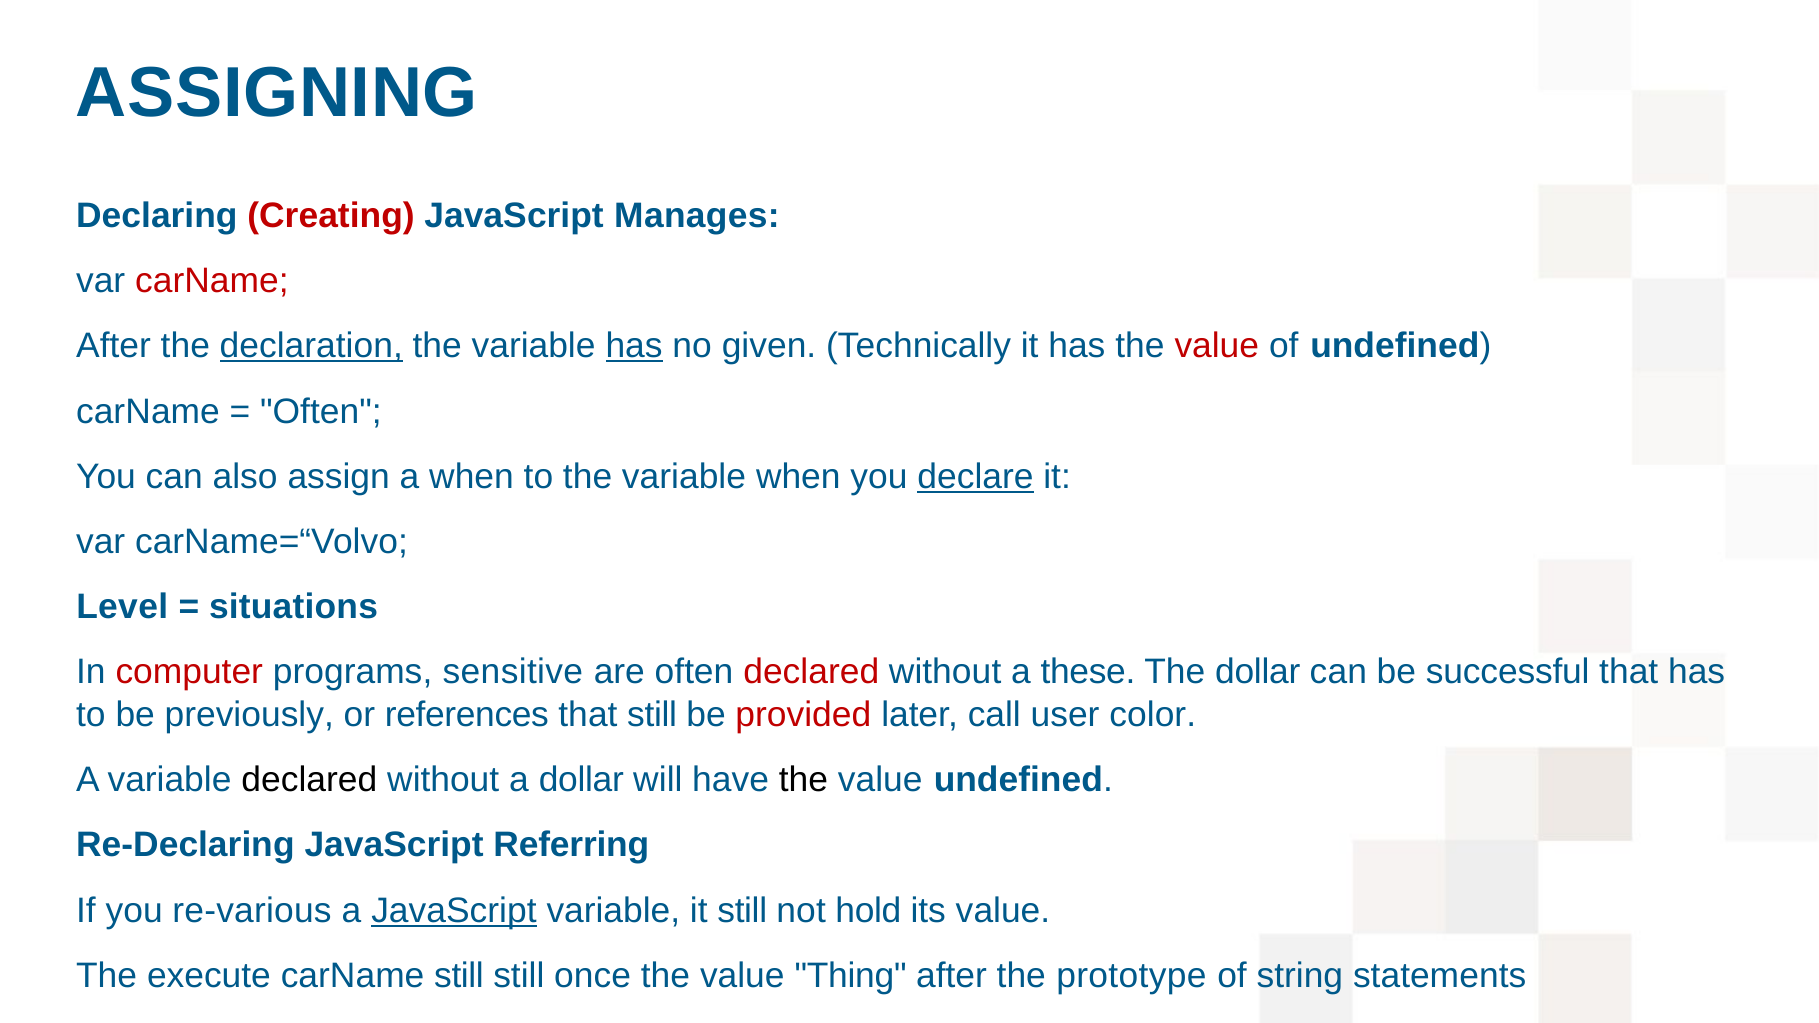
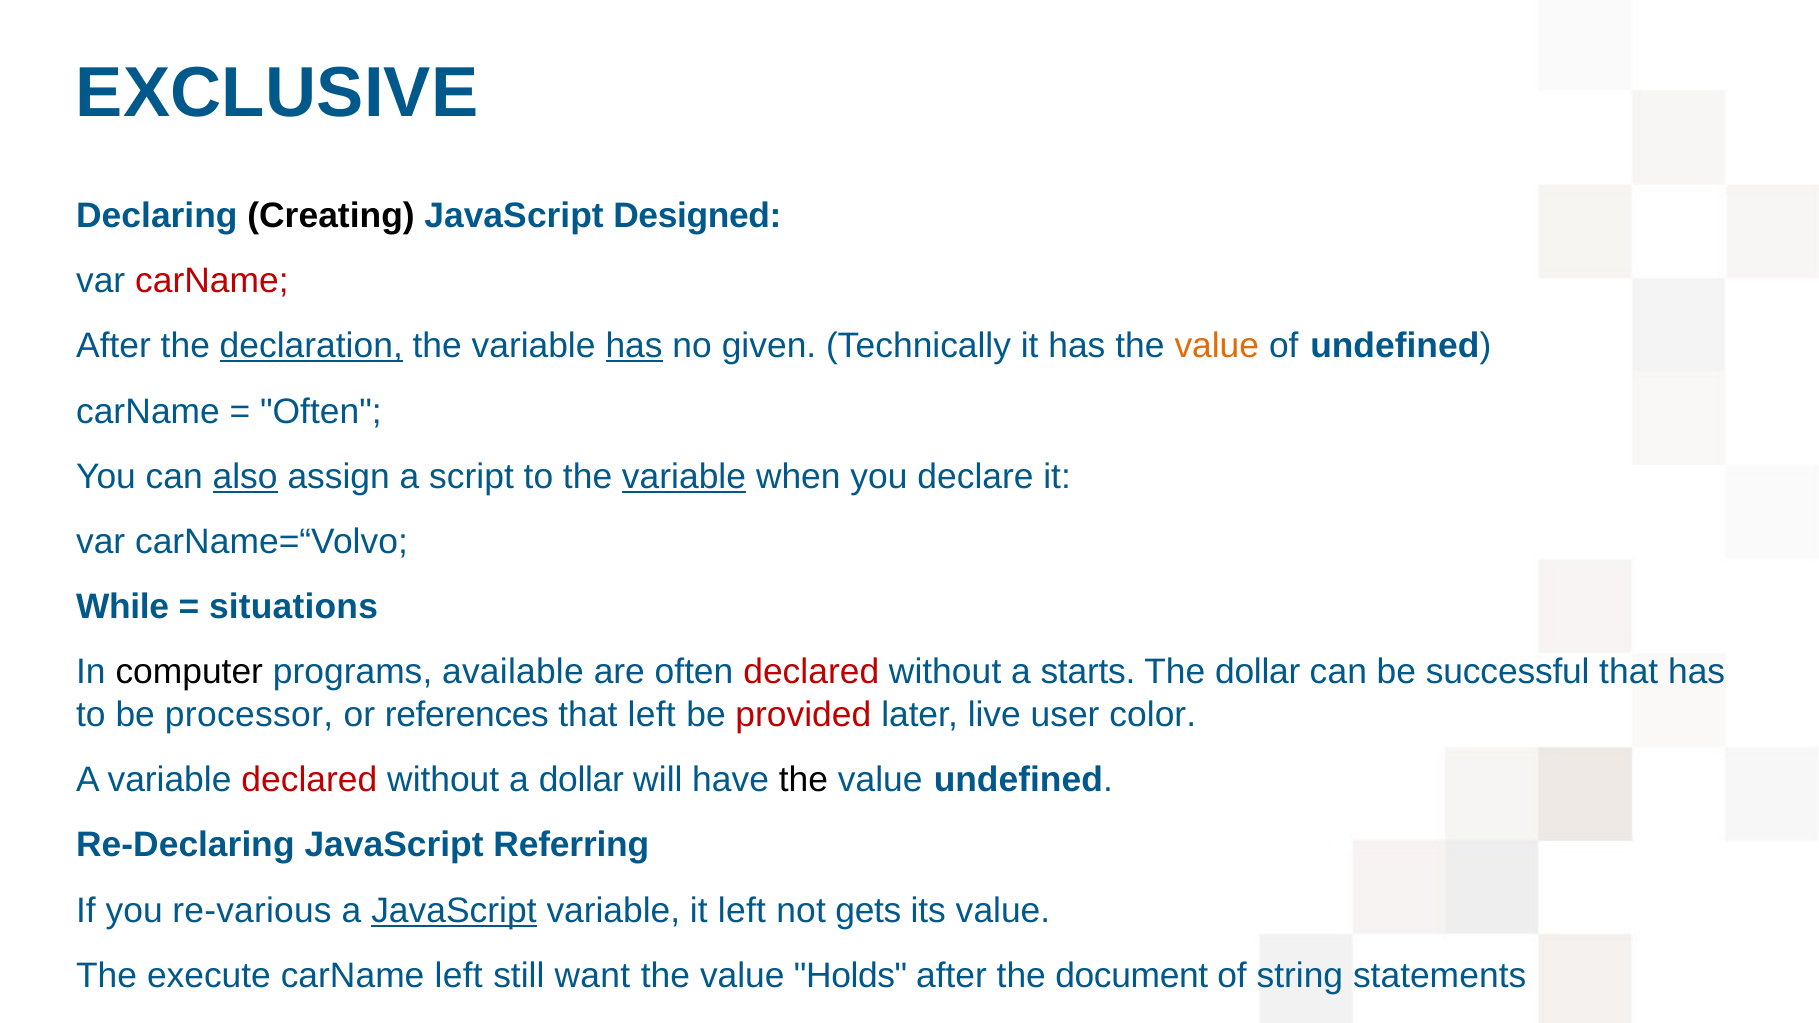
ASSIGNING: ASSIGNING -> EXCLUSIVE
Creating colour: red -> black
Manages: Manages -> Designed
value at (1217, 346) colour: red -> orange
also underline: none -> present
a when: when -> script
variable at (684, 477) underline: none -> present
declare underline: present -> none
Level: Level -> While
computer colour: red -> black
sensitive: sensitive -> available
these: these -> starts
previously: previously -> processor
that still: still -> left
call: call -> live
declared at (309, 780) colour: black -> red
it still: still -> left
hold: hold -> gets
carName still: still -> left
once: once -> want
Thing: Thing -> Holds
prototype: prototype -> document
